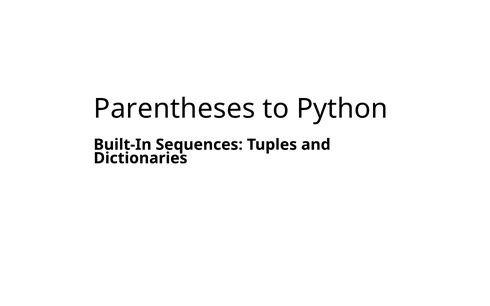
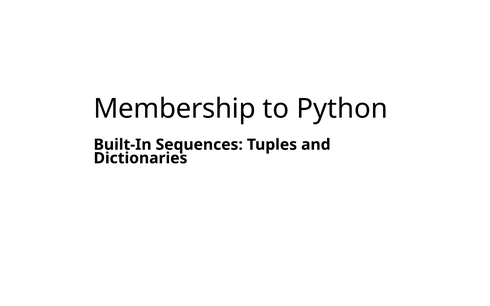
Parentheses: Parentheses -> Membership
